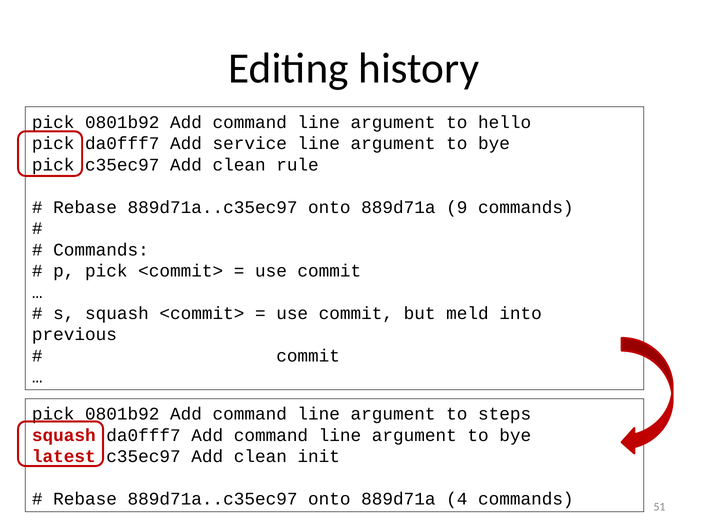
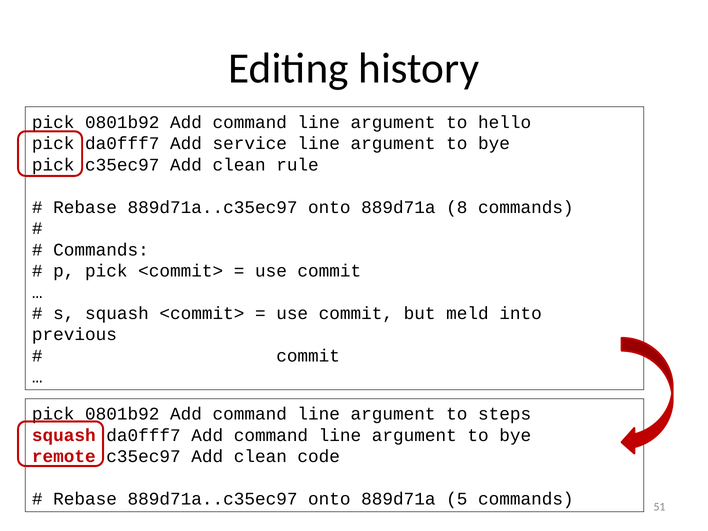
9: 9 -> 8
latest: latest -> remote
init: init -> code
4: 4 -> 5
